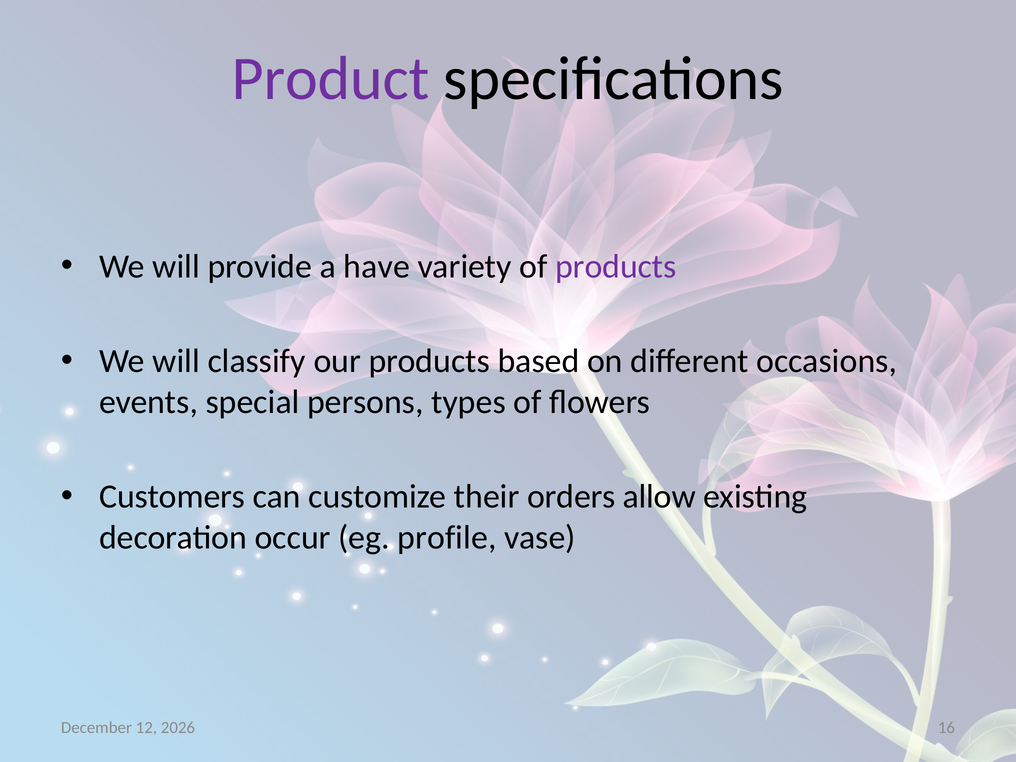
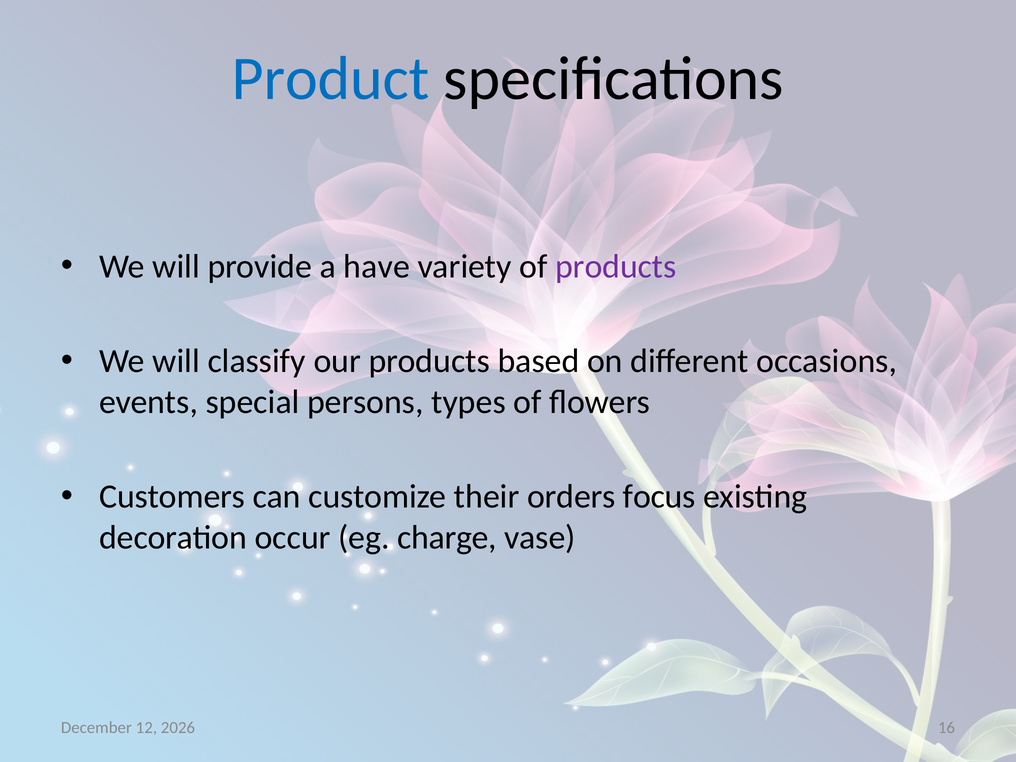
Product colour: purple -> blue
allow: allow -> focus
profile: profile -> charge
